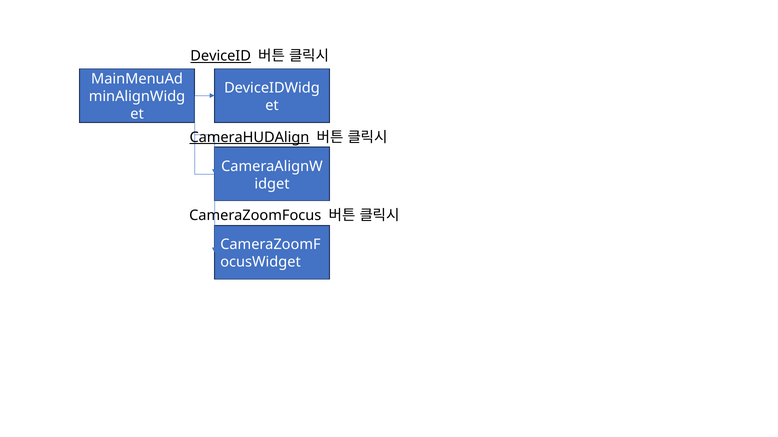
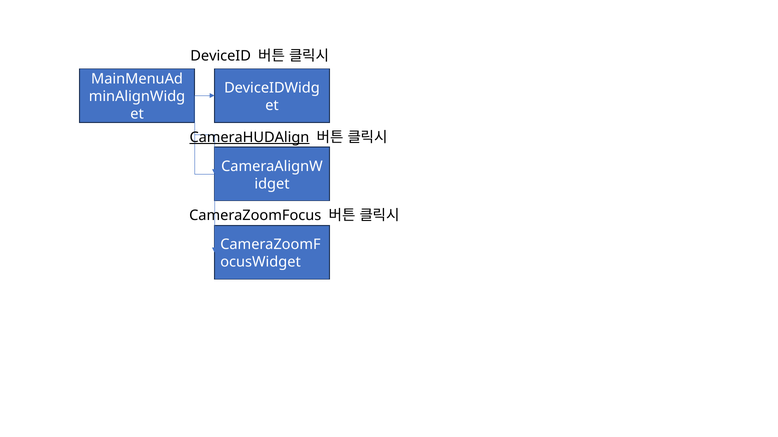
DeviceID underline: present -> none
